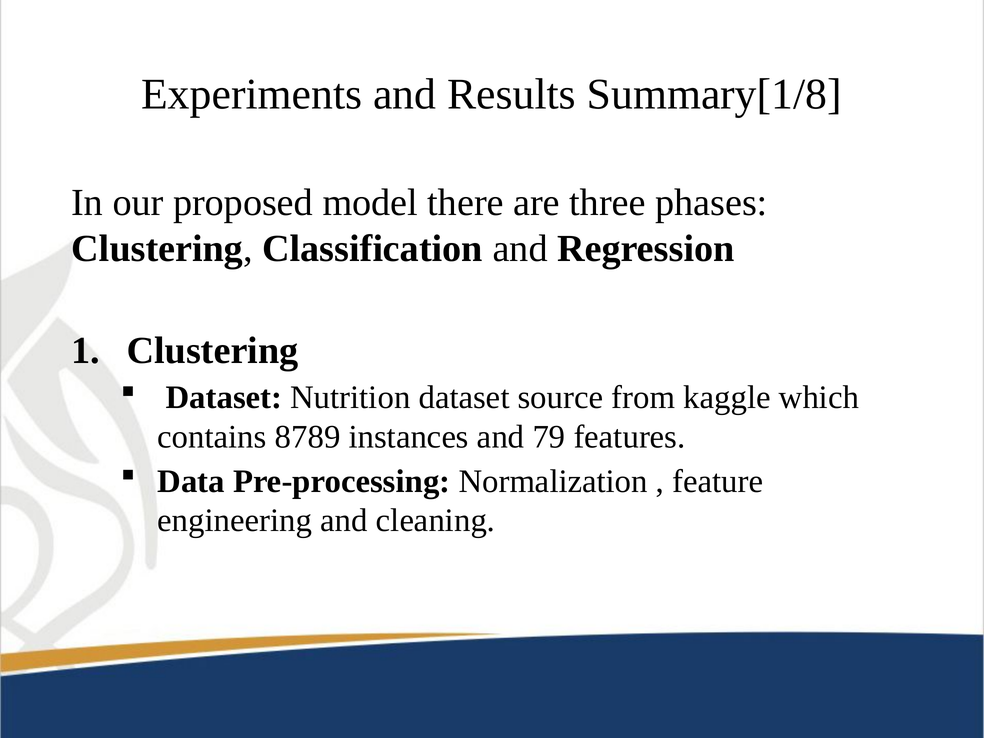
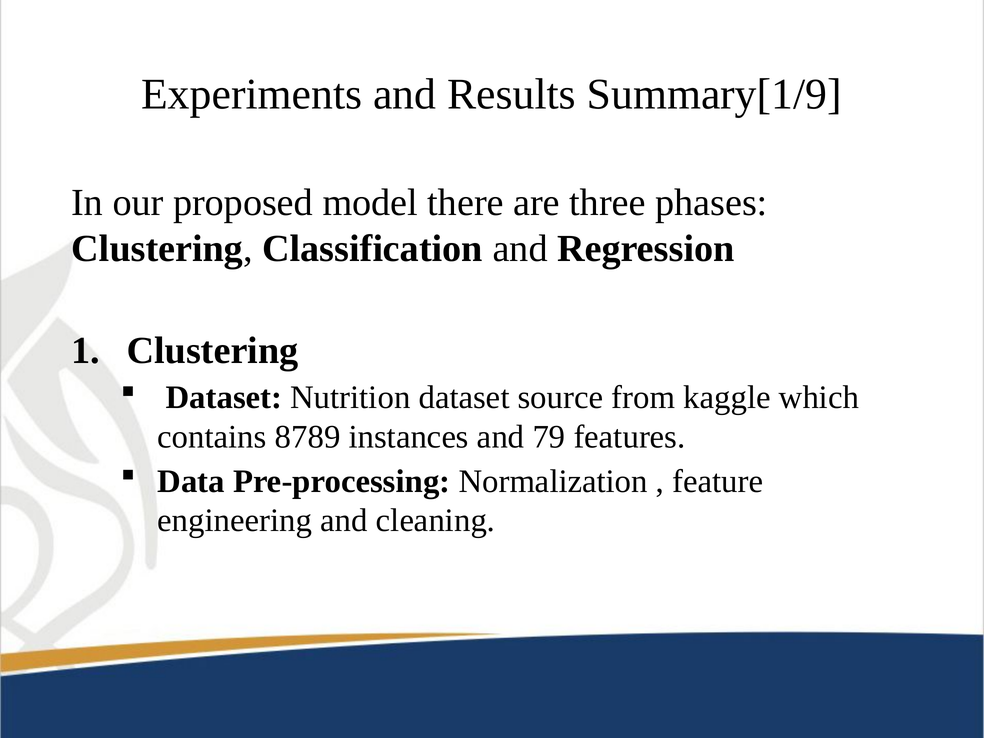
Summary[1/8: Summary[1/8 -> Summary[1/9
